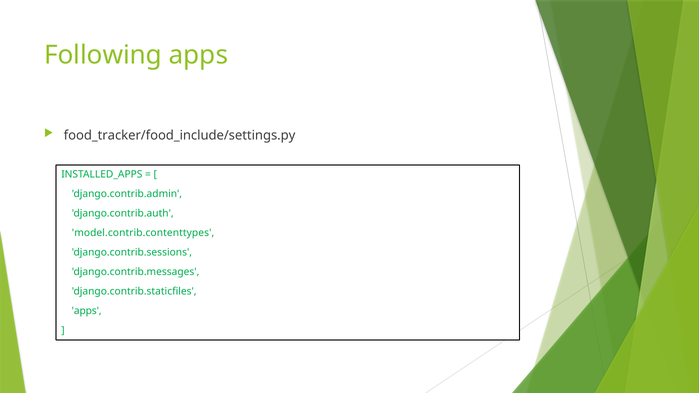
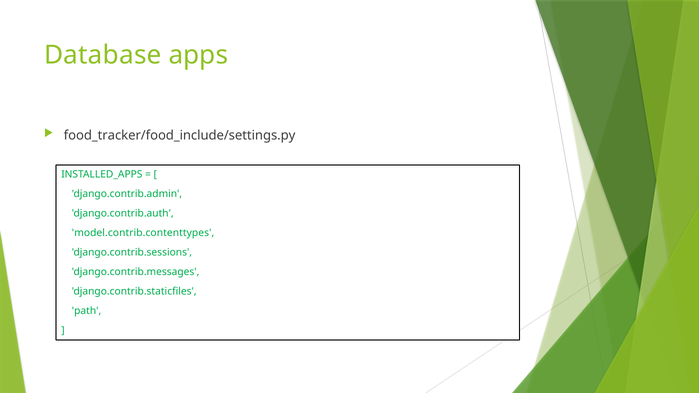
Following: Following -> Database
apps at (87, 311): apps -> path
